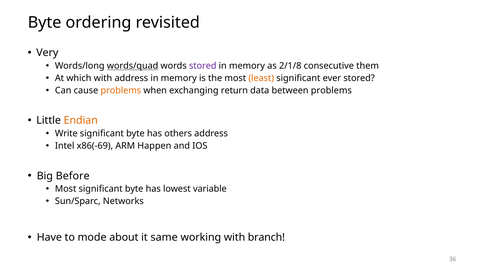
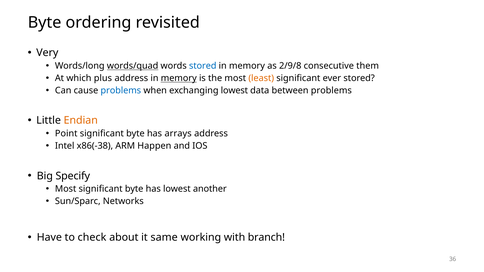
stored at (203, 66) colour: purple -> blue
2/1/8: 2/1/8 -> 2/9/8
which with: with -> plus
memory at (179, 78) underline: none -> present
problems at (121, 91) colour: orange -> blue
exchanging return: return -> lowest
Write: Write -> Point
others: others -> arrays
x86(-69: x86(-69 -> x86(-38
Before: Before -> Specify
variable: variable -> another
mode: mode -> check
